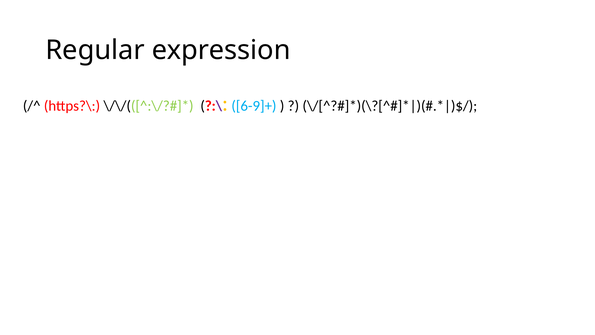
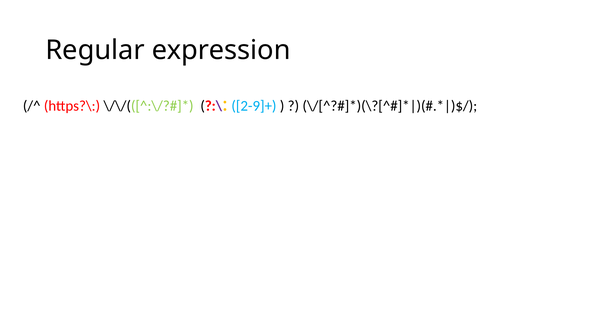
6-9]+: 6-9]+ -> 2-9]+
